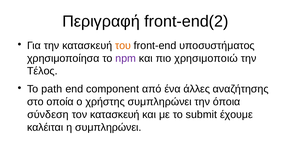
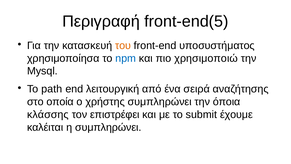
front-end(2: front-end(2 -> front-end(5
npm colour: purple -> blue
Tέλος: Tέλος -> Mysql
component: component -> λειτουργική
άλλες: άλλες -> σειρά
σύνδεση: σύνδεση -> κλάσσης
τον κατασκευή: κατασκευή -> επιστρέφει
